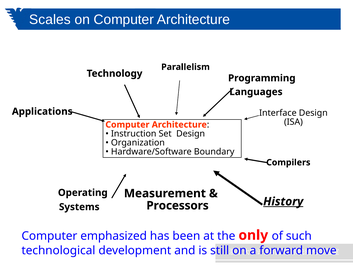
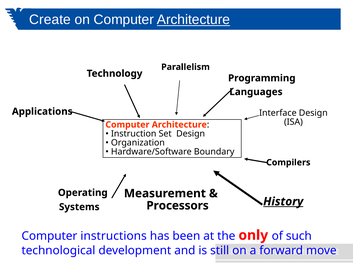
Scales: Scales -> Create
Architecture at (193, 20) underline: none -> present
emphasized: emphasized -> instructions
